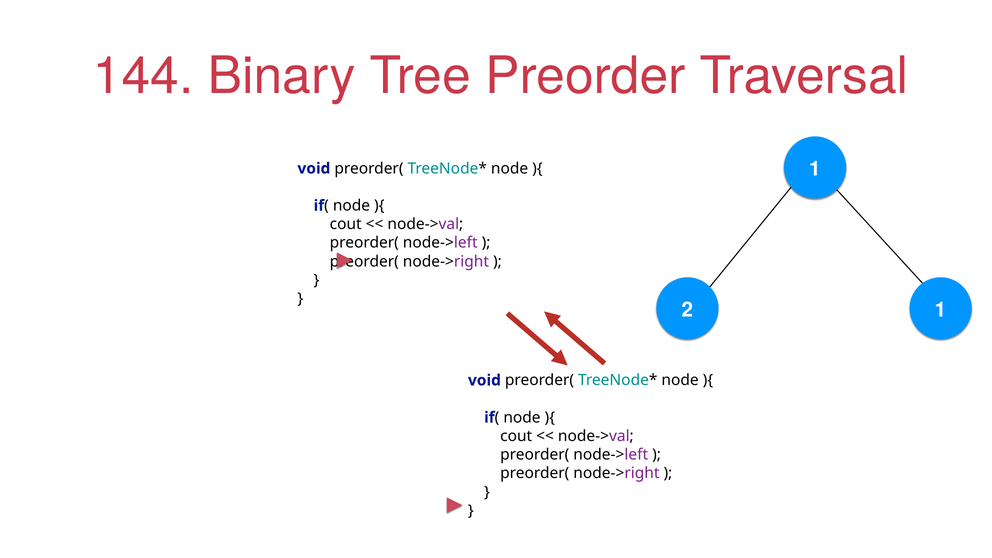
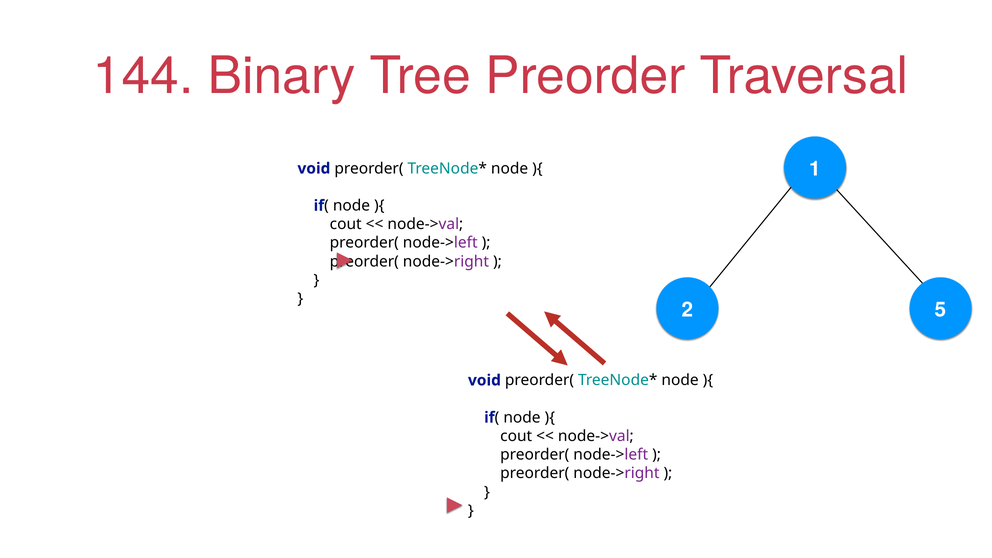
2 1: 1 -> 5
